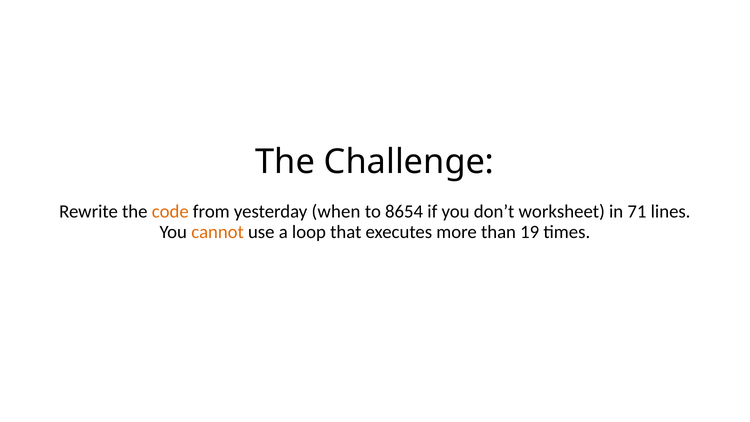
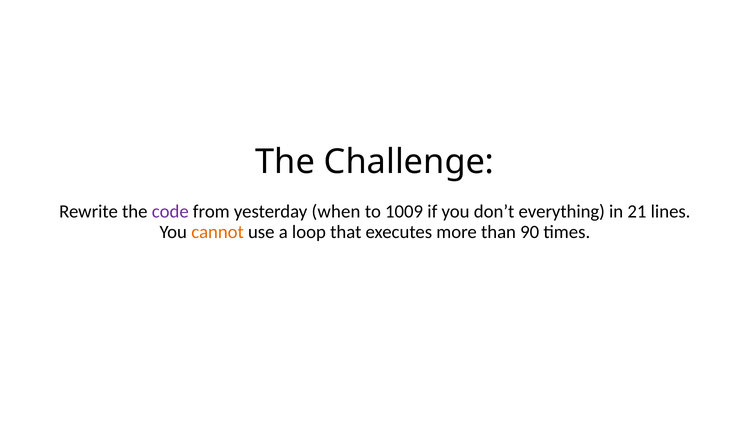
code colour: orange -> purple
8654: 8654 -> 1009
worksheet: worksheet -> everything
71: 71 -> 21
19: 19 -> 90
